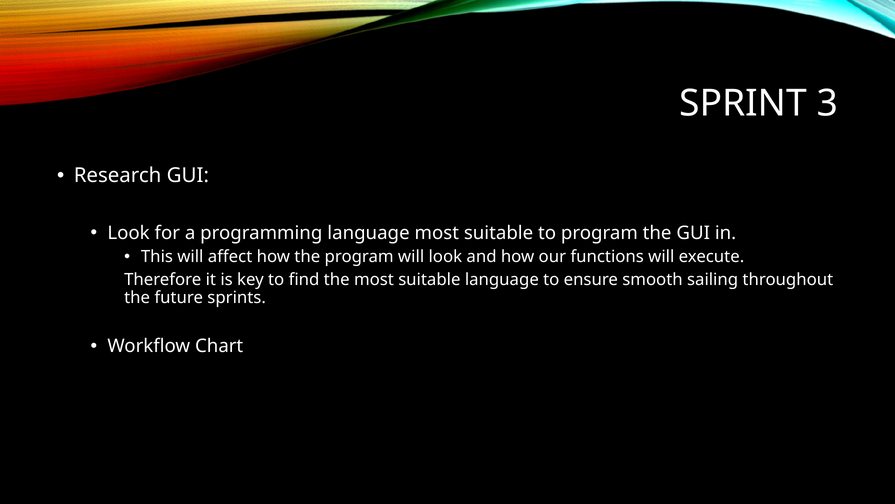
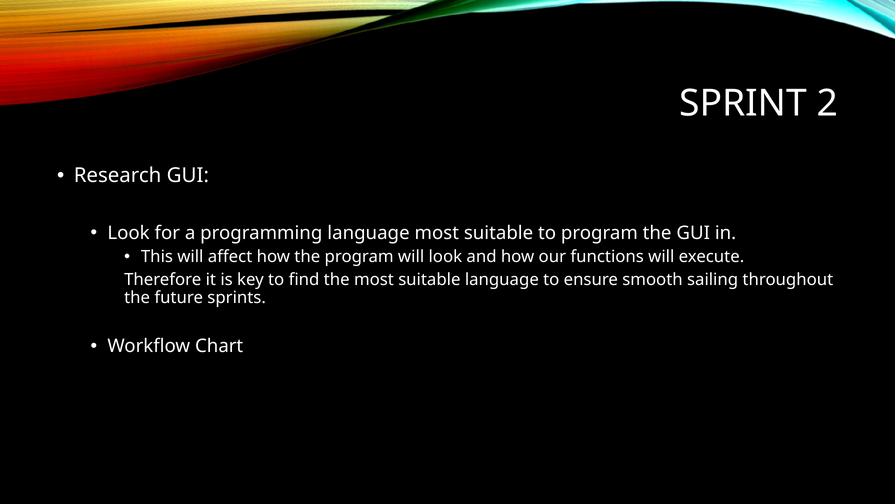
3: 3 -> 2
